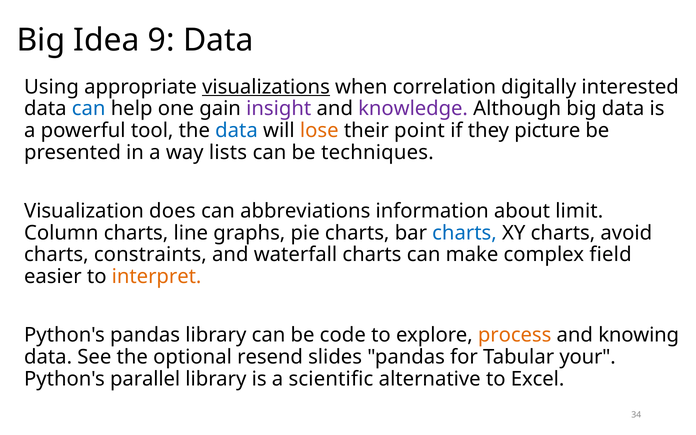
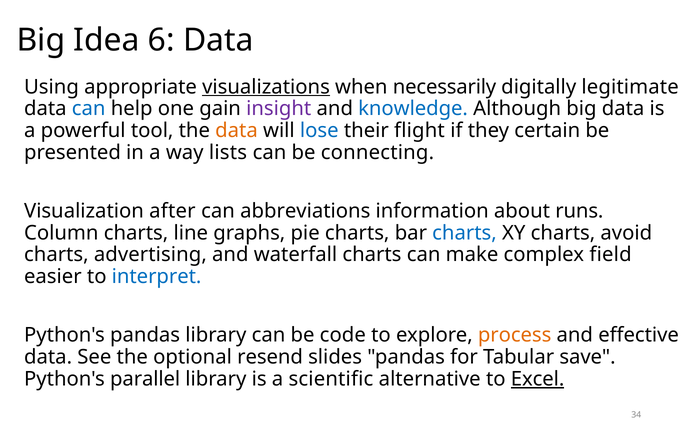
9: 9 -> 6
correlation: correlation -> necessarily
interested: interested -> legitimate
knowledge colour: purple -> blue
data at (237, 131) colour: blue -> orange
lose colour: orange -> blue
point: point -> flight
picture: picture -> certain
techniques: techniques -> connecting
does: does -> after
limit: limit -> runs
constraints: constraints -> advertising
interpret colour: orange -> blue
knowing: knowing -> effective
your: your -> save
Excel underline: none -> present
